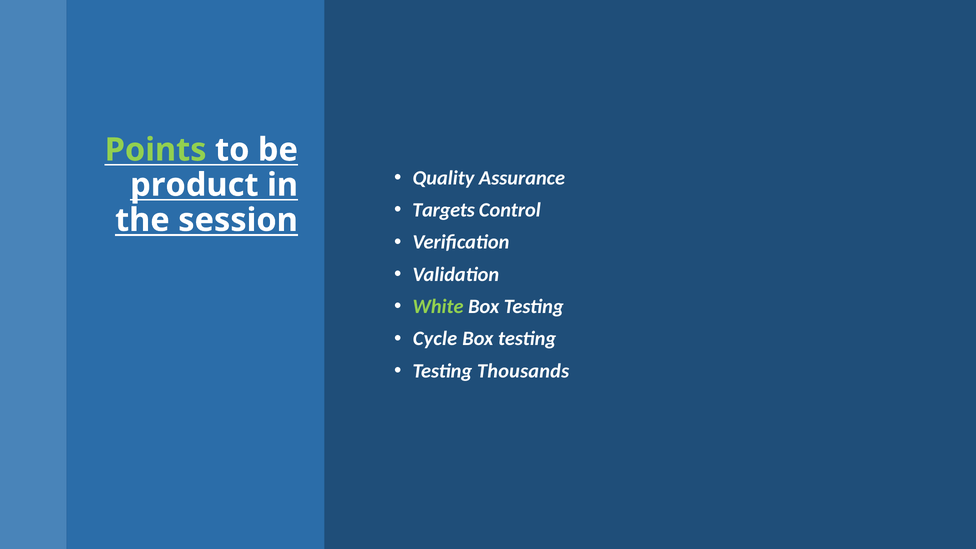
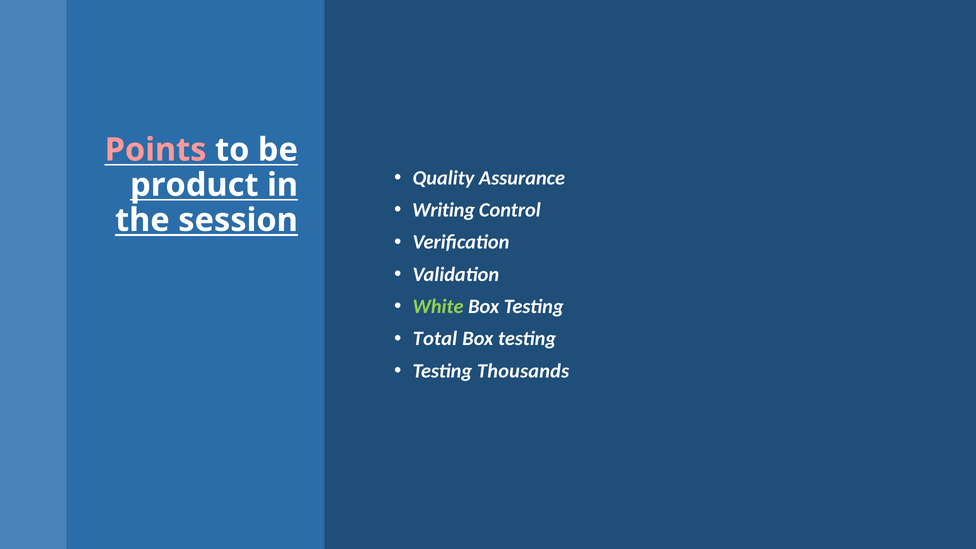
Points colour: light green -> pink
Targets: Targets -> Writing
Cycle: Cycle -> Total
